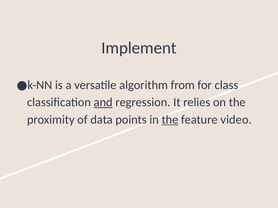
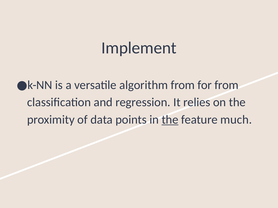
for class: class -> from
and underline: present -> none
video: video -> much
